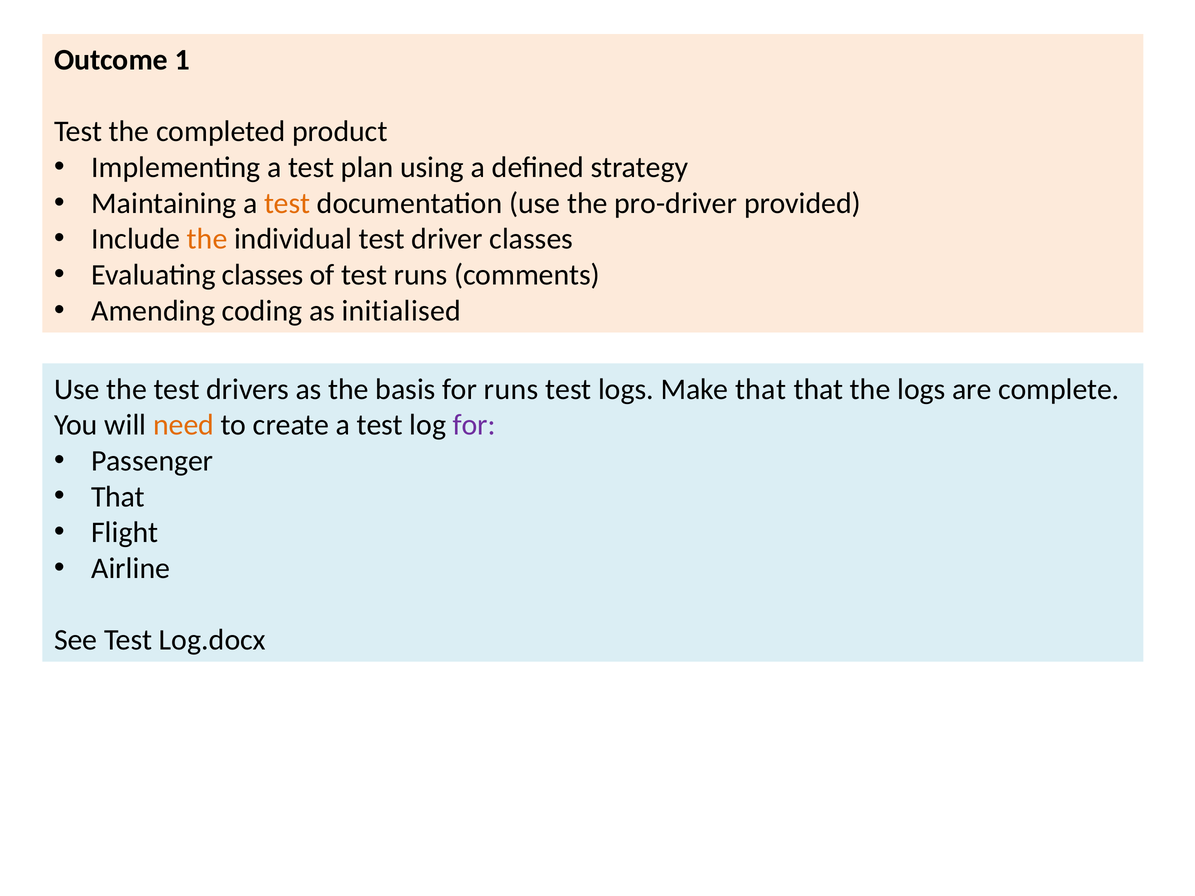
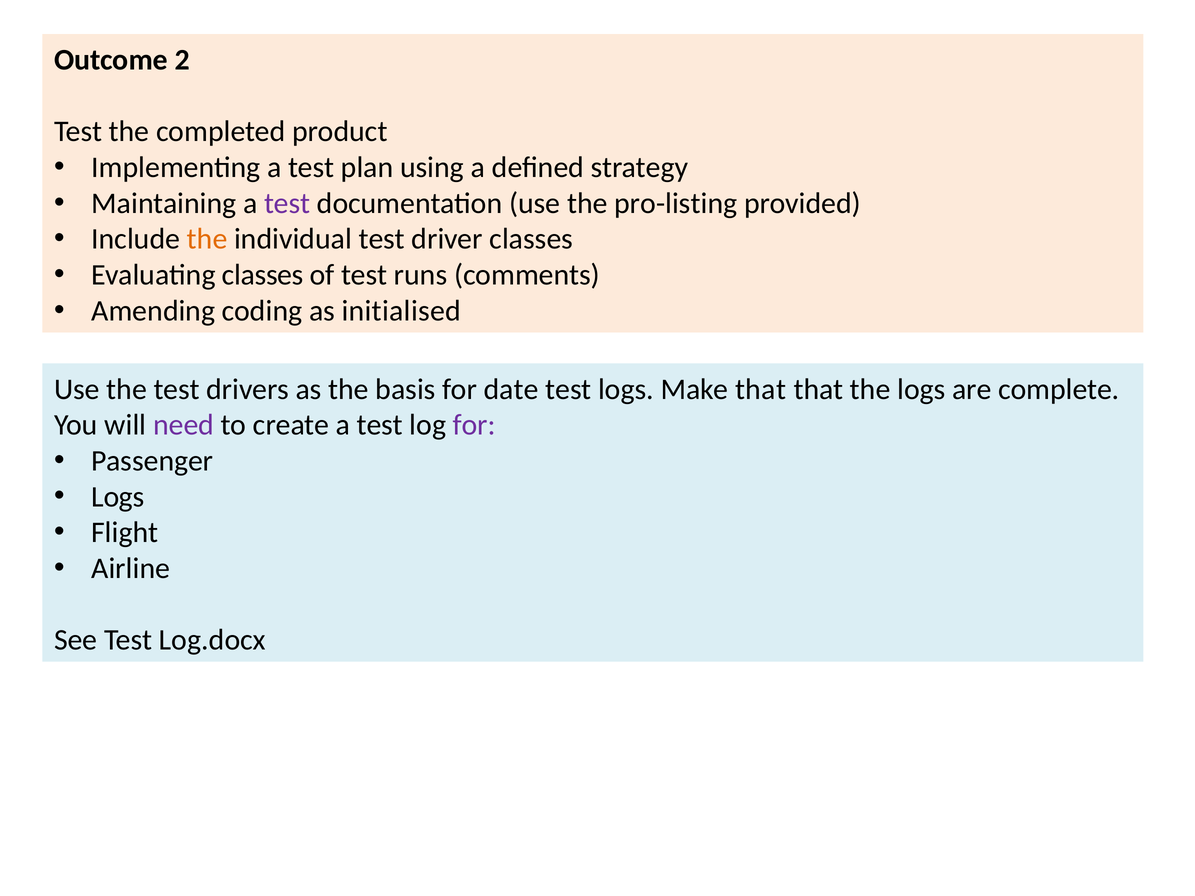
1: 1 -> 2
test at (287, 203) colour: orange -> purple
pro-driver: pro-driver -> pro-listing
for runs: runs -> date
need colour: orange -> purple
That at (118, 497): That -> Logs
